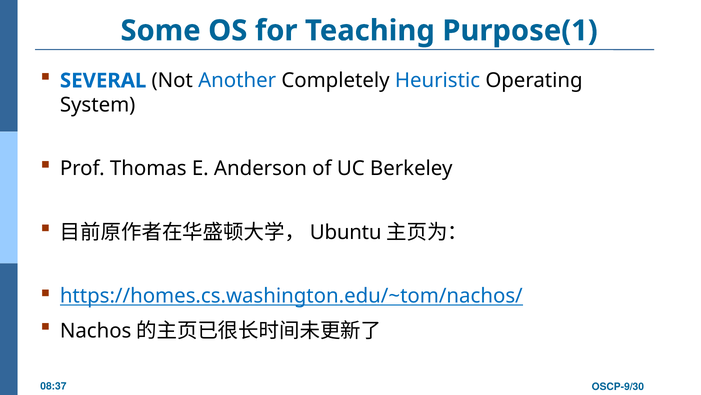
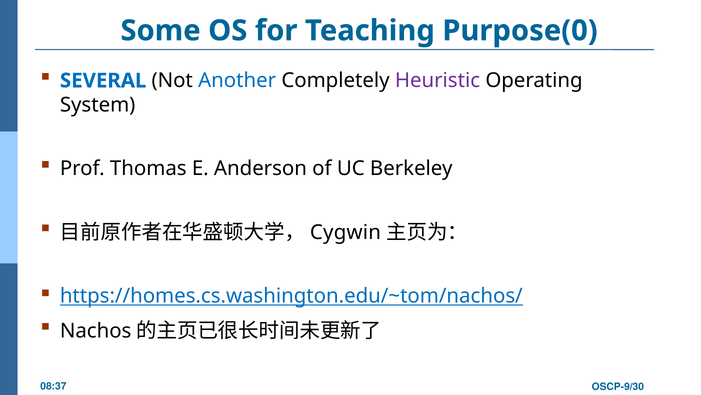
Purpose(1: Purpose(1 -> Purpose(0
Heuristic colour: blue -> purple
Ubuntu: Ubuntu -> Cygwin
